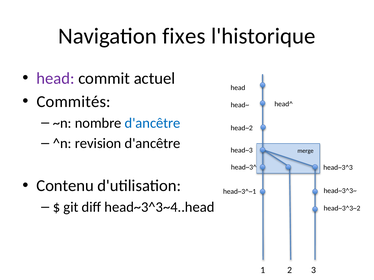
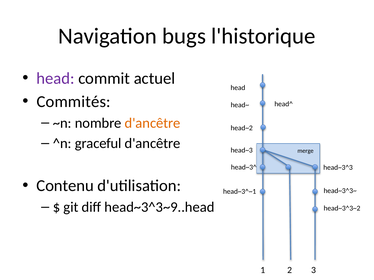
fixes: fixes -> bugs
d'ancêtre at (153, 123) colour: blue -> orange
revision: revision -> graceful
head~3^3~4..head: head~3^3~4..head -> head~3^3~9..head
